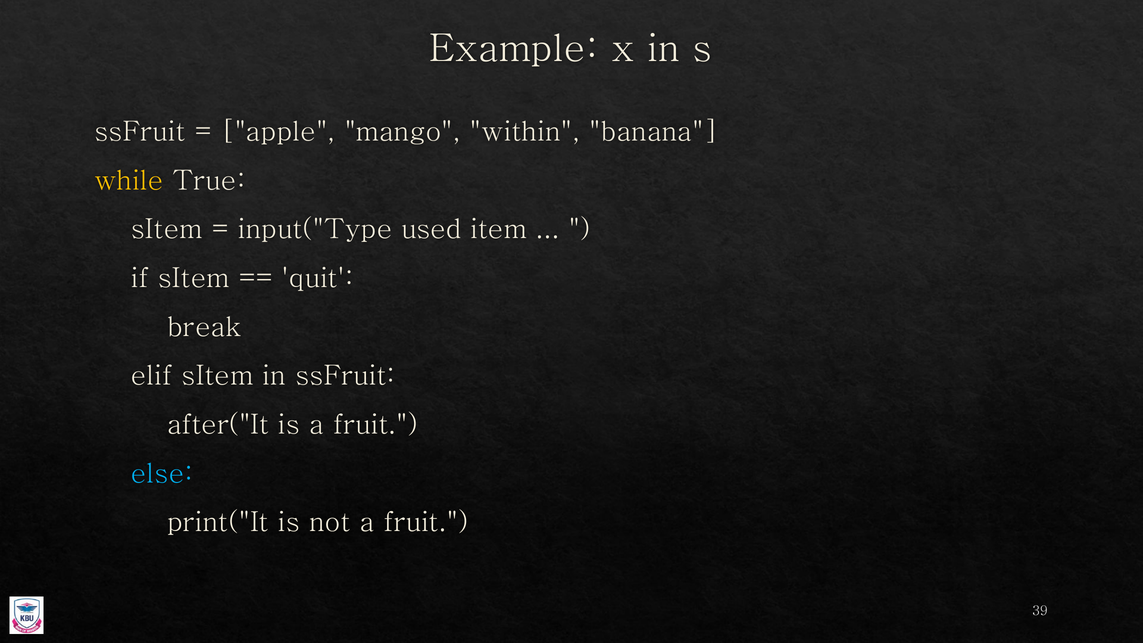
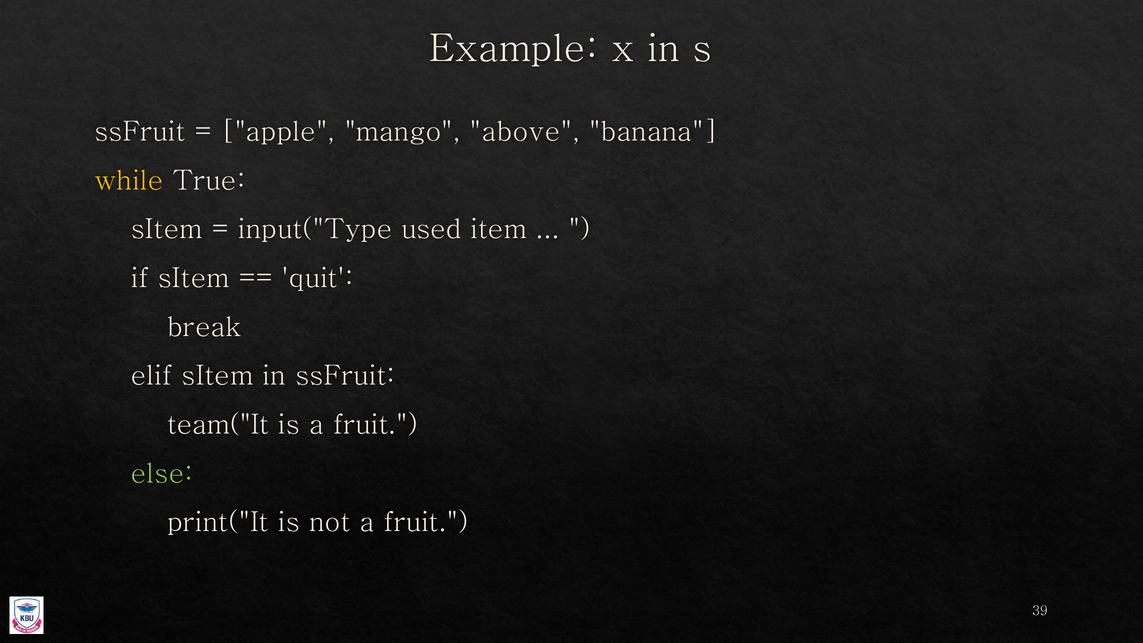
within: within -> above
after("It: after("It -> team("It
else colour: light blue -> light green
